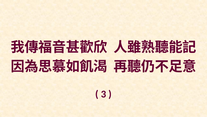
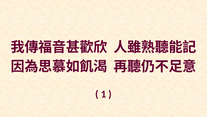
3: 3 -> 1
